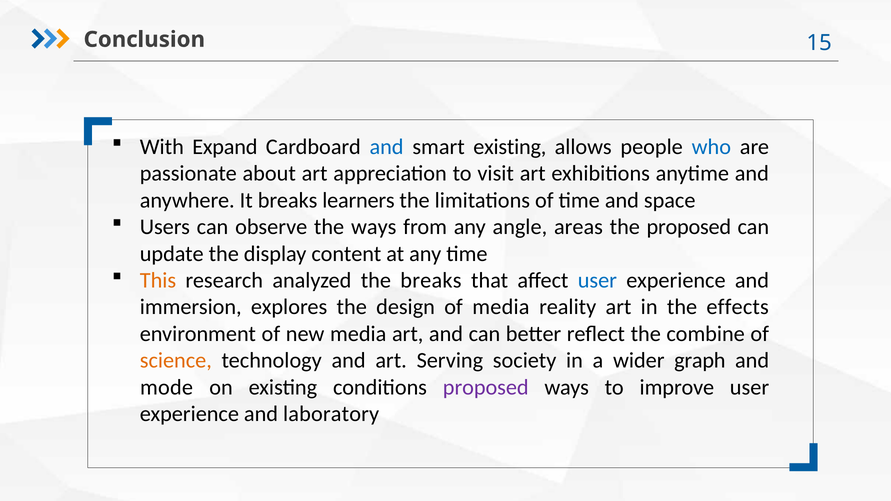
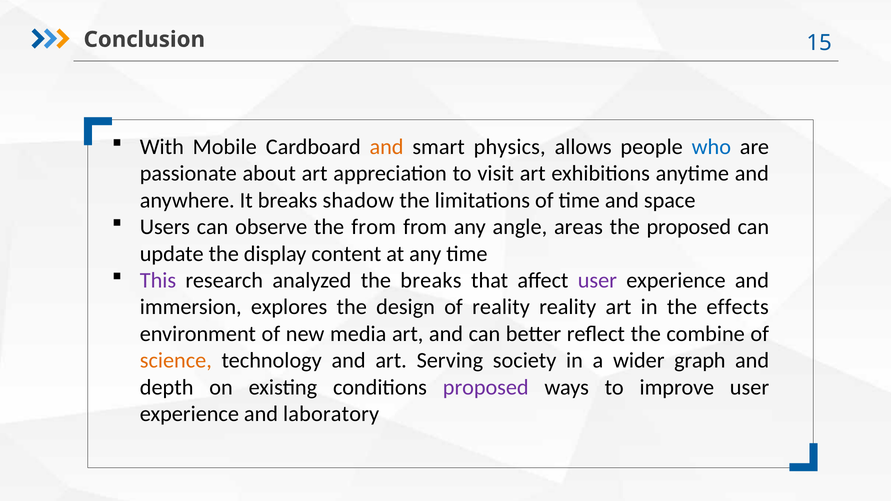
Expand: Expand -> Mobile
and at (387, 147) colour: blue -> orange
smart existing: existing -> physics
learners: learners -> shadow
the ways: ways -> from
This colour: orange -> purple
user at (597, 281) colour: blue -> purple
of media: media -> reality
mode: mode -> depth
